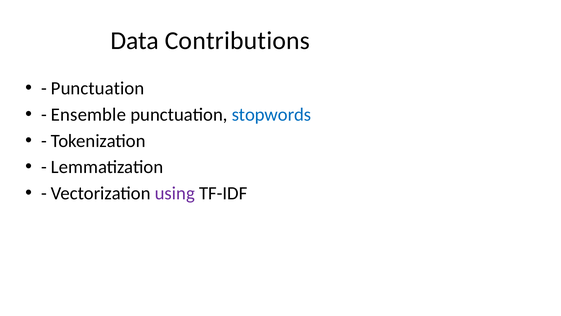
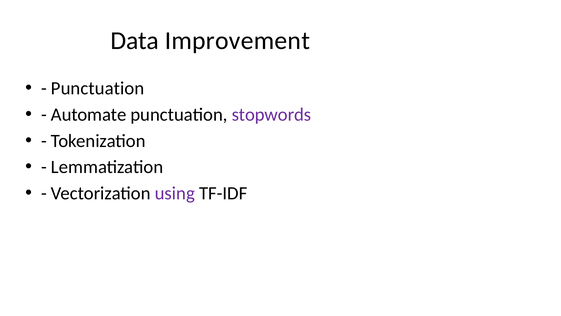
Contributions: Contributions -> Improvement
Ensemble: Ensemble -> Automate
stopwords colour: blue -> purple
